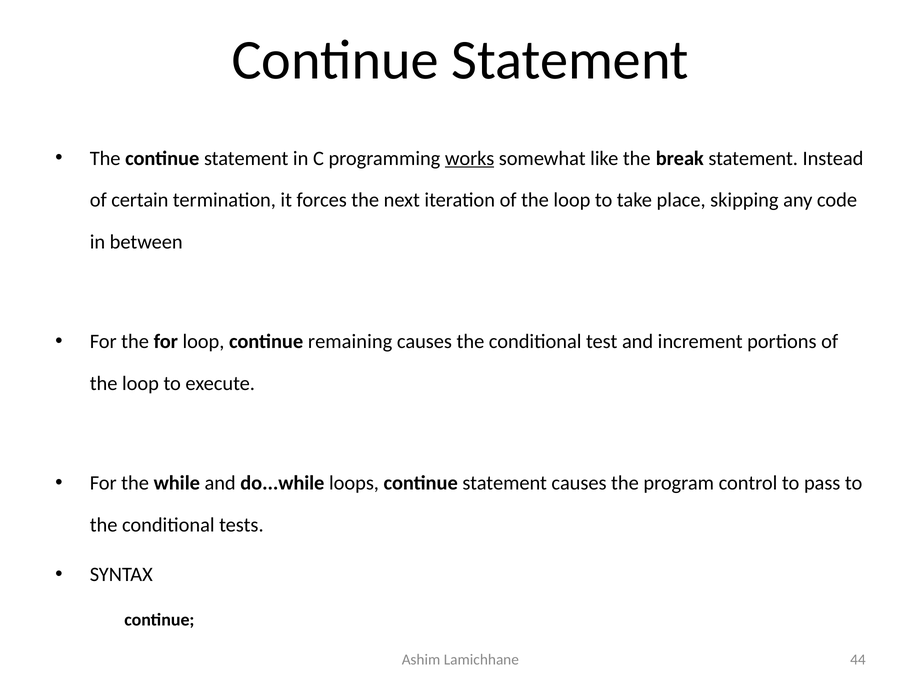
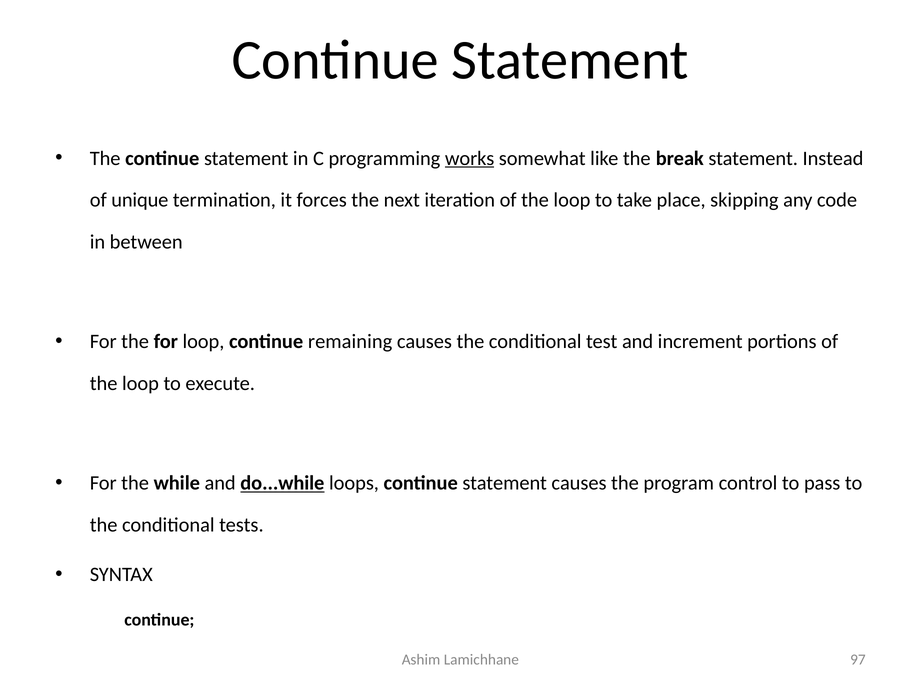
certain: certain -> unique
do...while underline: none -> present
44: 44 -> 97
